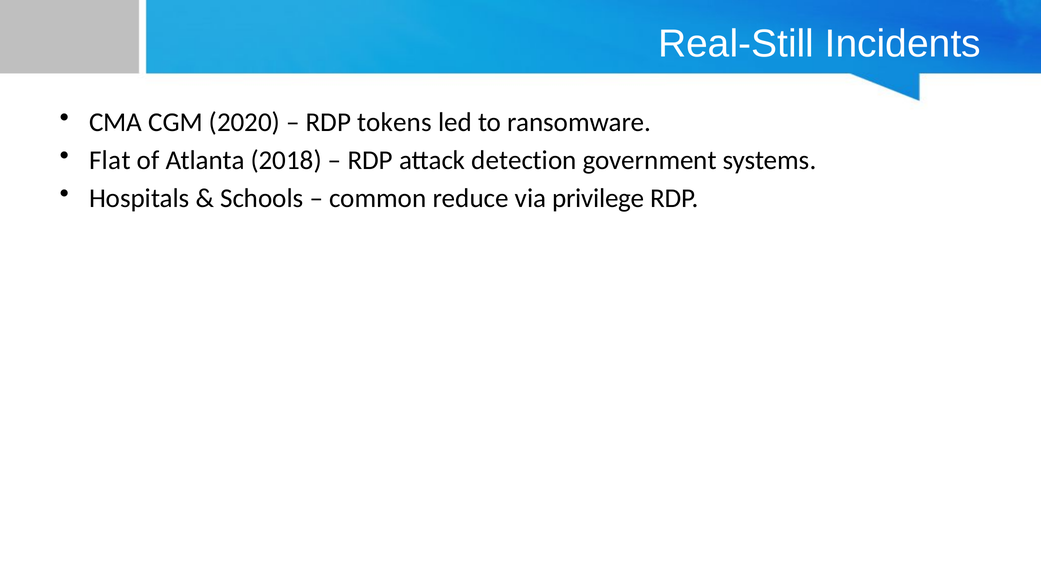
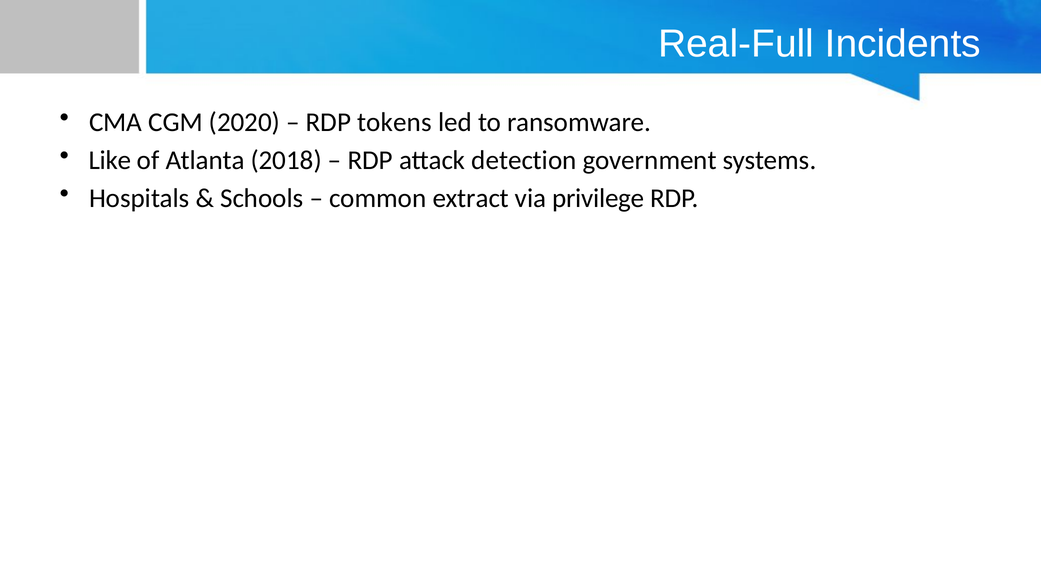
Real-Still: Real-Still -> Real-Full
Flat: Flat -> Like
reduce: reduce -> extract
